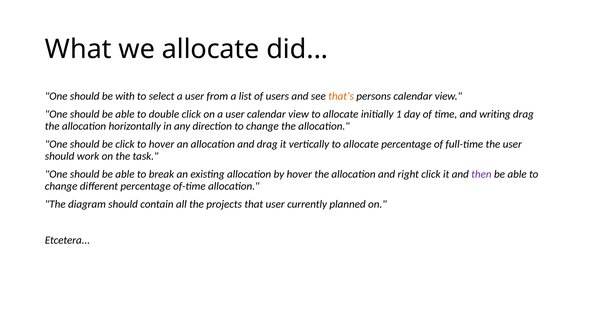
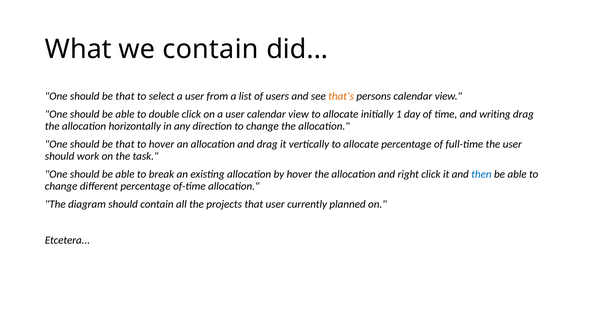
we allocate: allocate -> contain
with at (125, 96): with -> that
click at (125, 144): click -> that
then colour: purple -> blue
